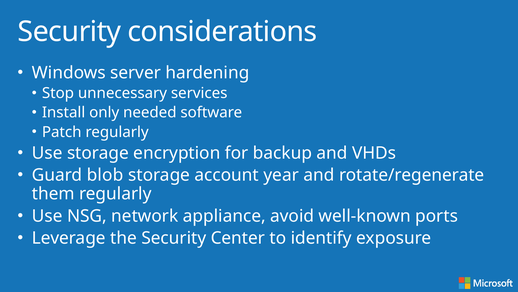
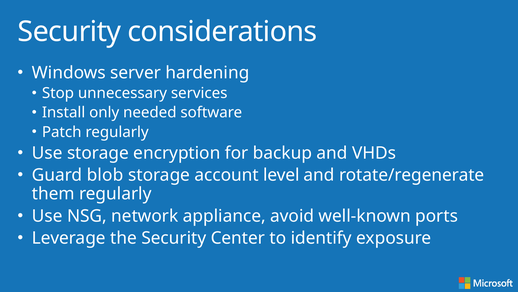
year: year -> level
